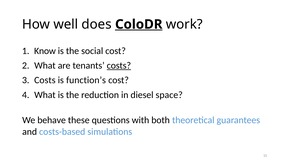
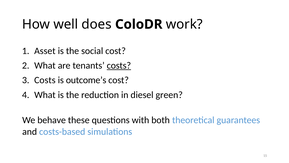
ColoDR underline: present -> none
Know: Know -> Asset
function’s: function’s -> outcome’s
space: space -> green
